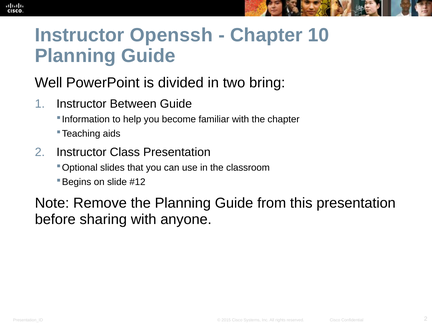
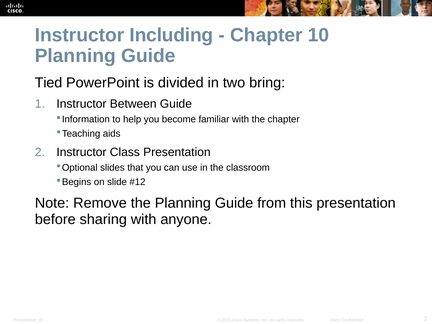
Openssh: Openssh -> Including
Well: Well -> Tied
